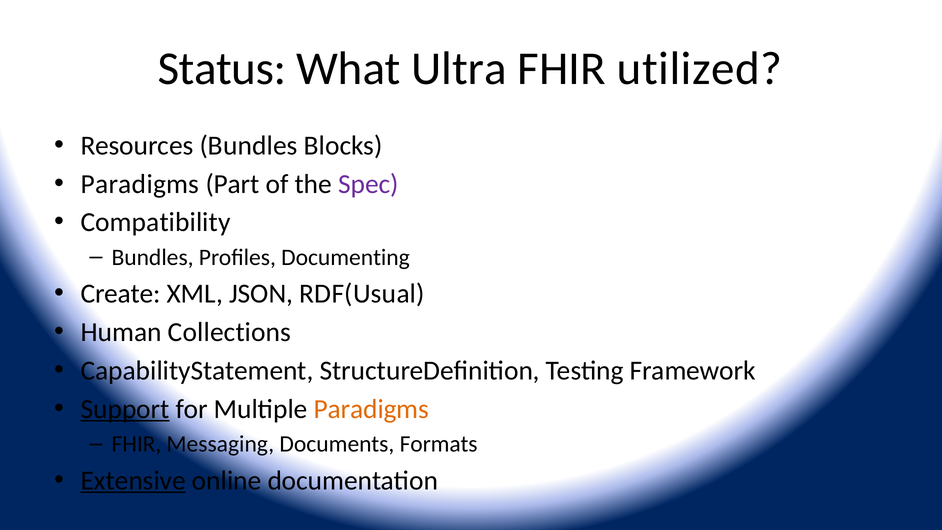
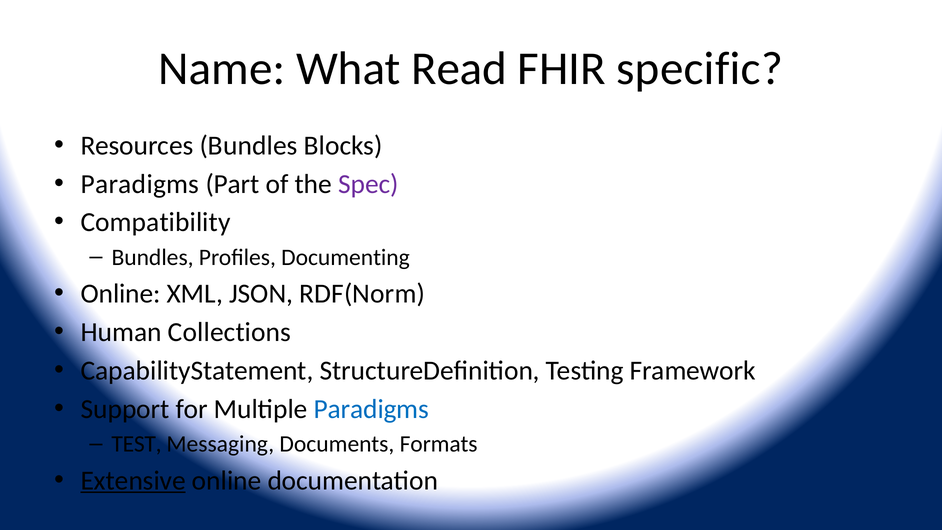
Status: Status -> Name
Ultra: Ultra -> Read
utilized: utilized -> specific
Create at (121, 294): Create -> Online
RDF(Usual: RDF(Usual -> RDF(Norm
Support underline: present -> none
Paradigms at (371, 409) colour: orange -> blue
FHIR at (136, 444): FHIR -> TEST
